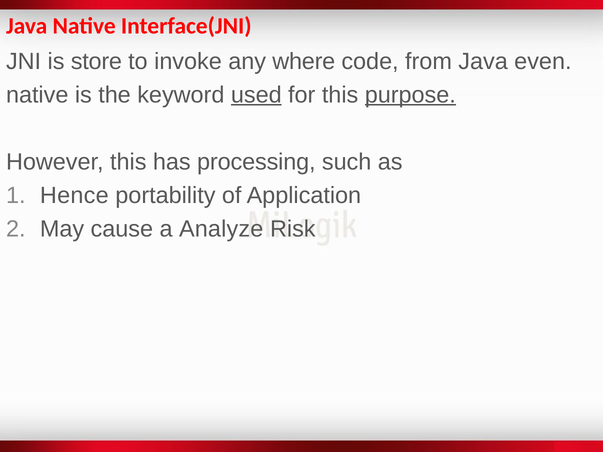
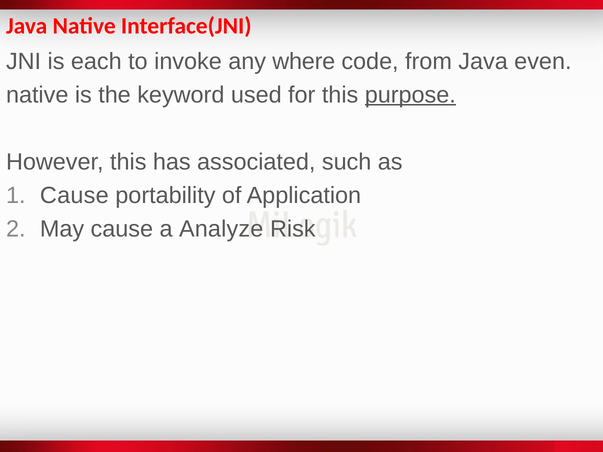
store: store -> each
used underline: present -> none
processing: processing -> associated
Hence at (74, 195): Hence -> Cause
